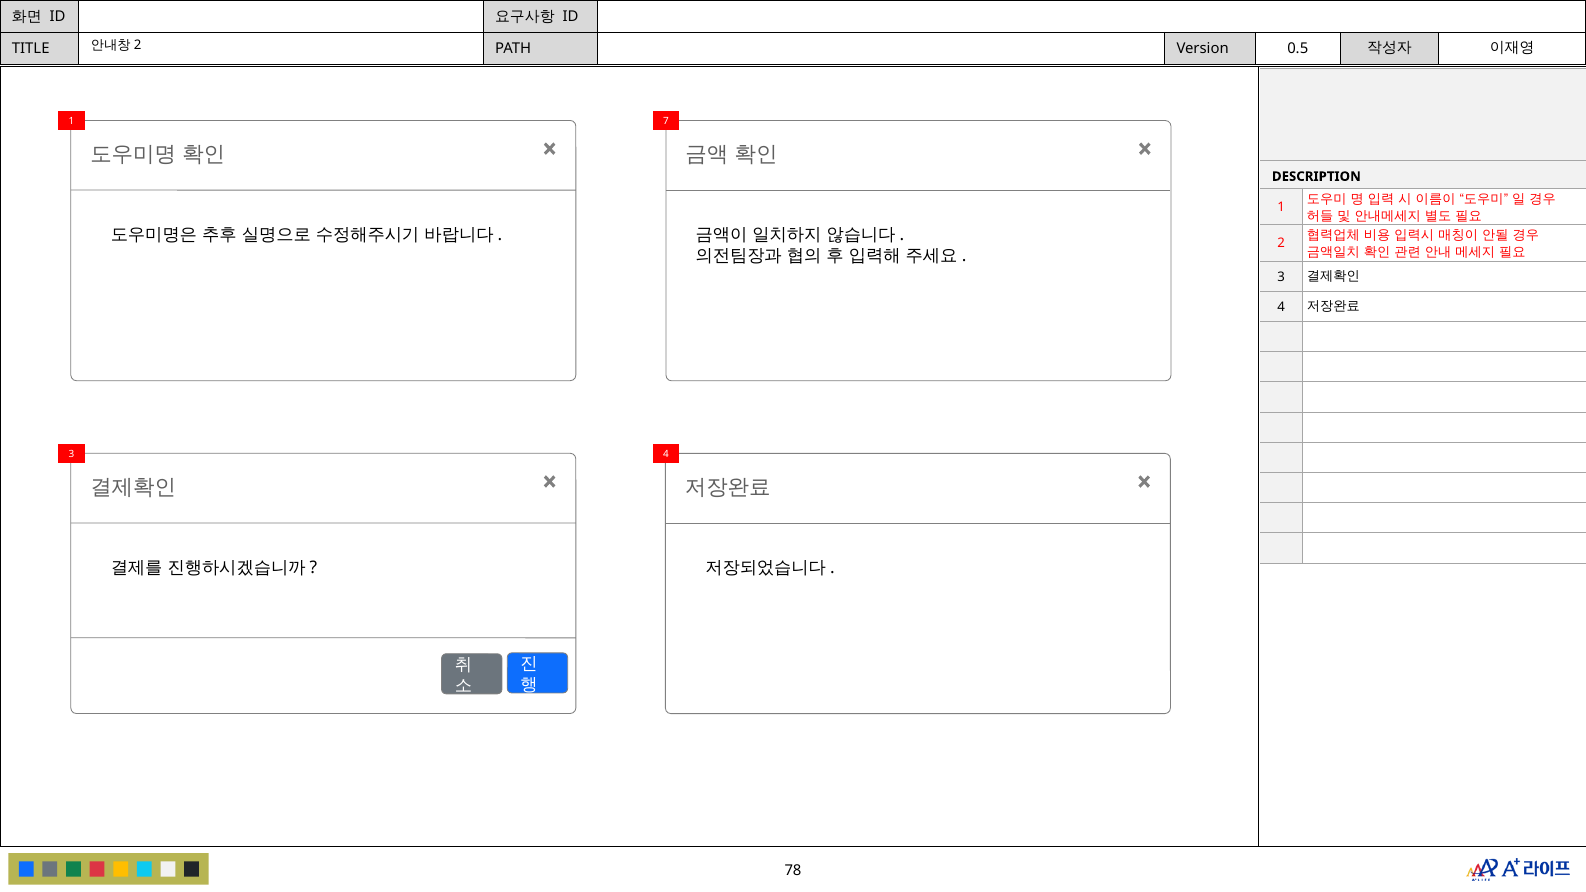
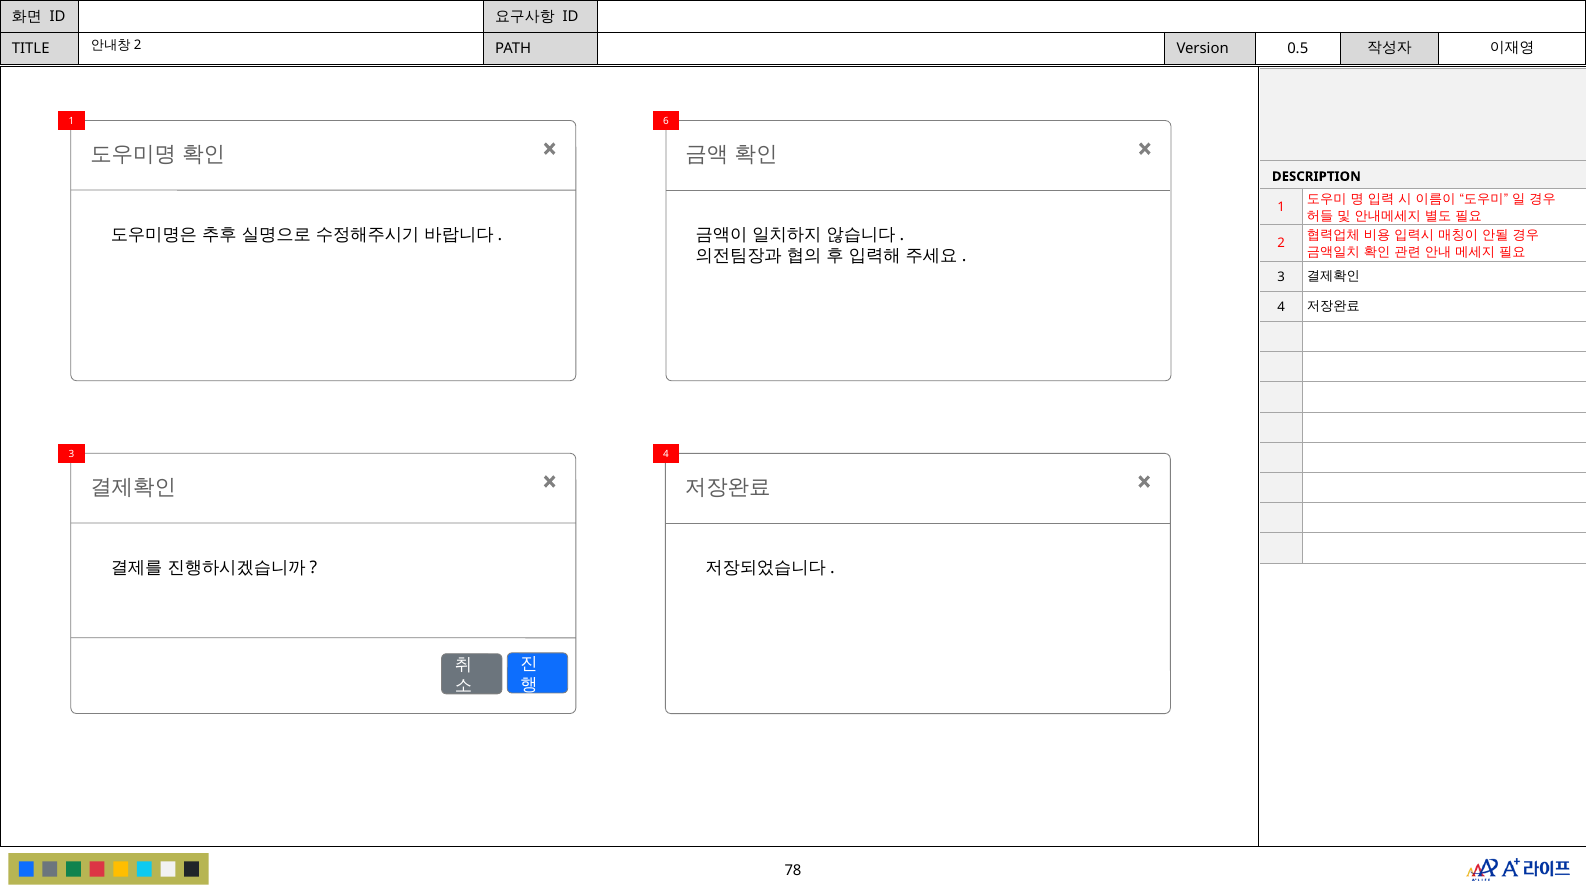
7: 7 -> 6
